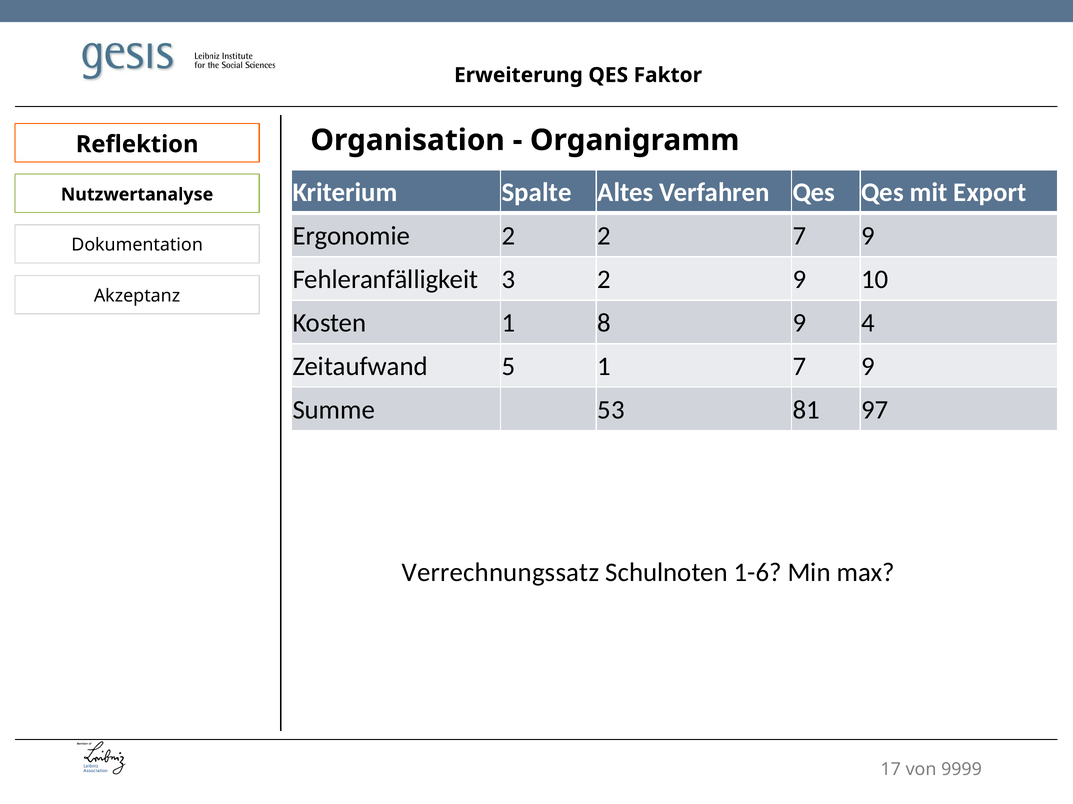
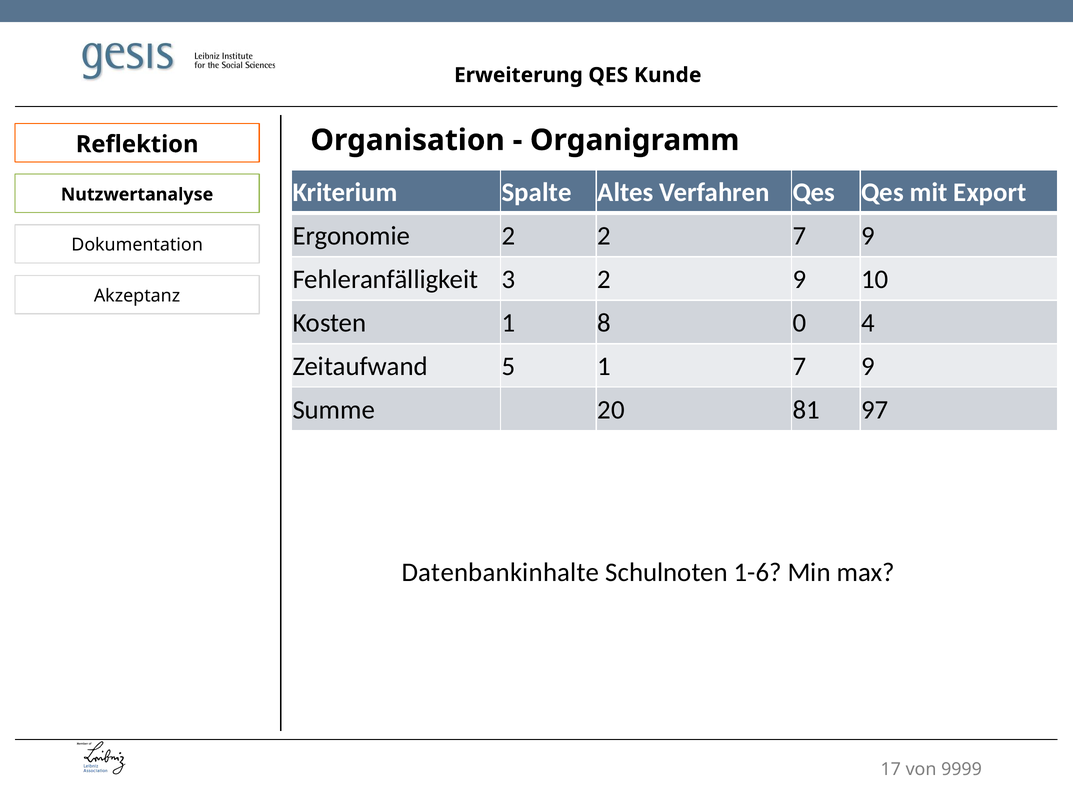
Faktor: Faktor -> Kunde
8 9: 9 -> 0
53: 53 -> 20
Verrechnungssatz: Verrechnungssatz -> Datenbankinhalte
